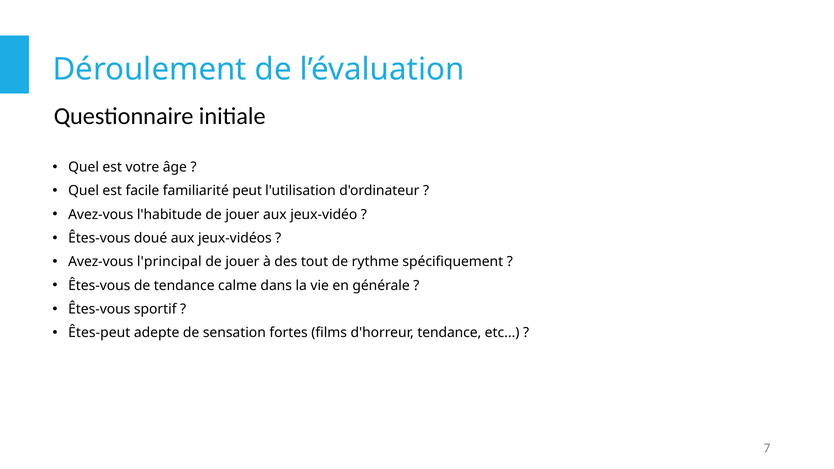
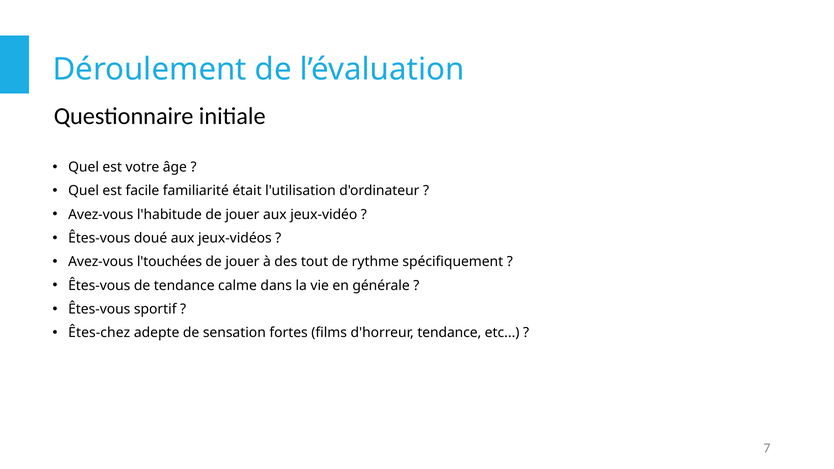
peut: peut -> était
l'principal: l'principal -> l'touchées
Êtes-peut: Êtes-peut -> Êtes-chez
